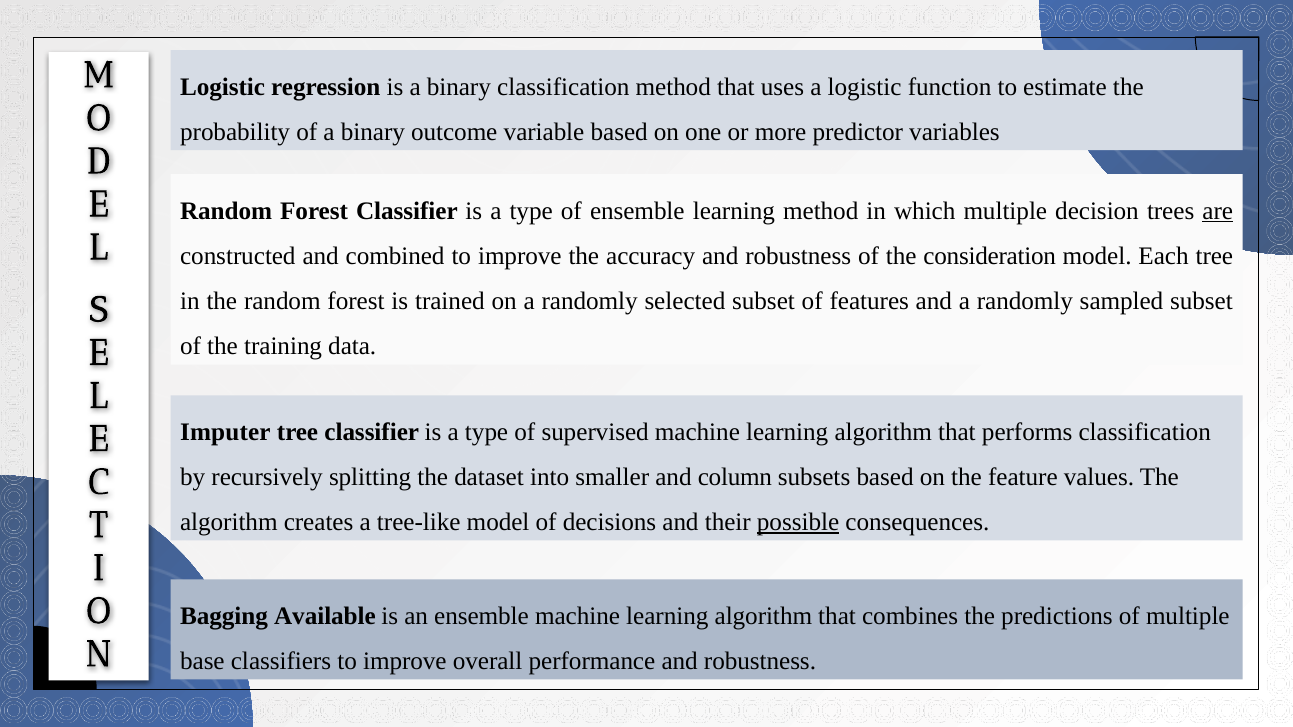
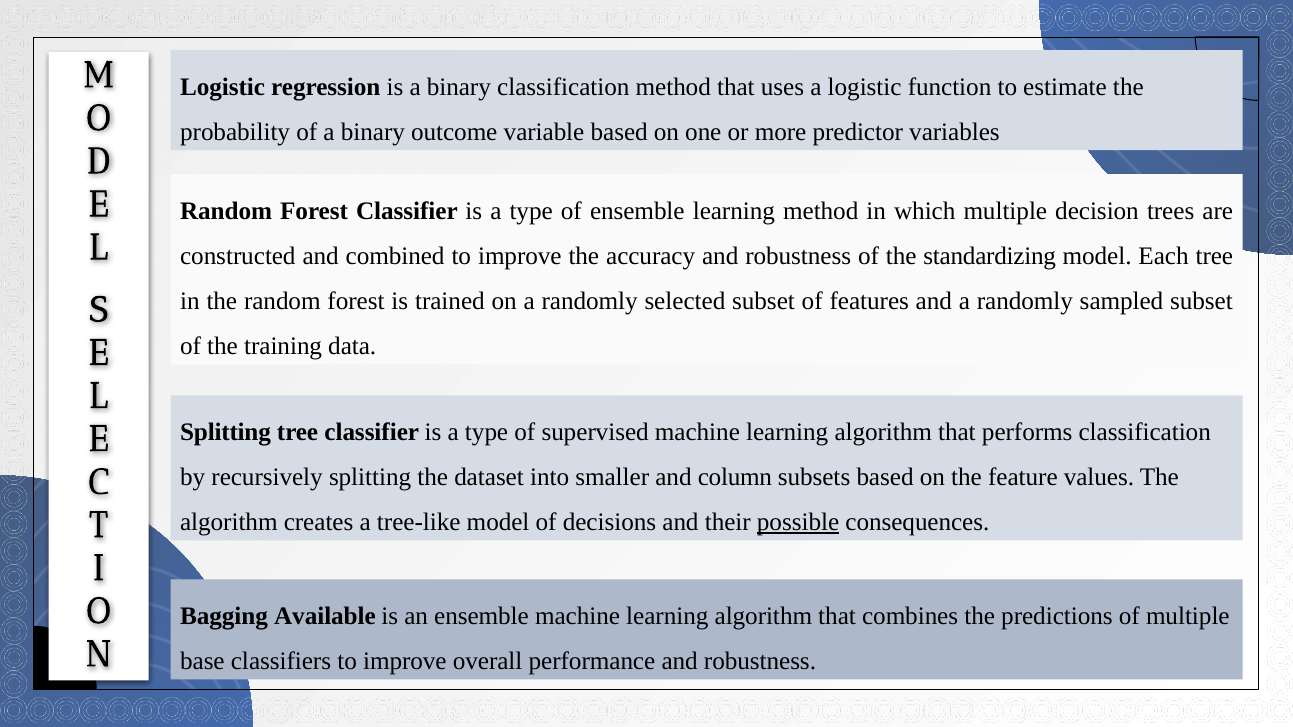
are underline: present -> none
consideration: consideration -> standardizing
Imputer at (225, 432): Imputer -> Splitting
